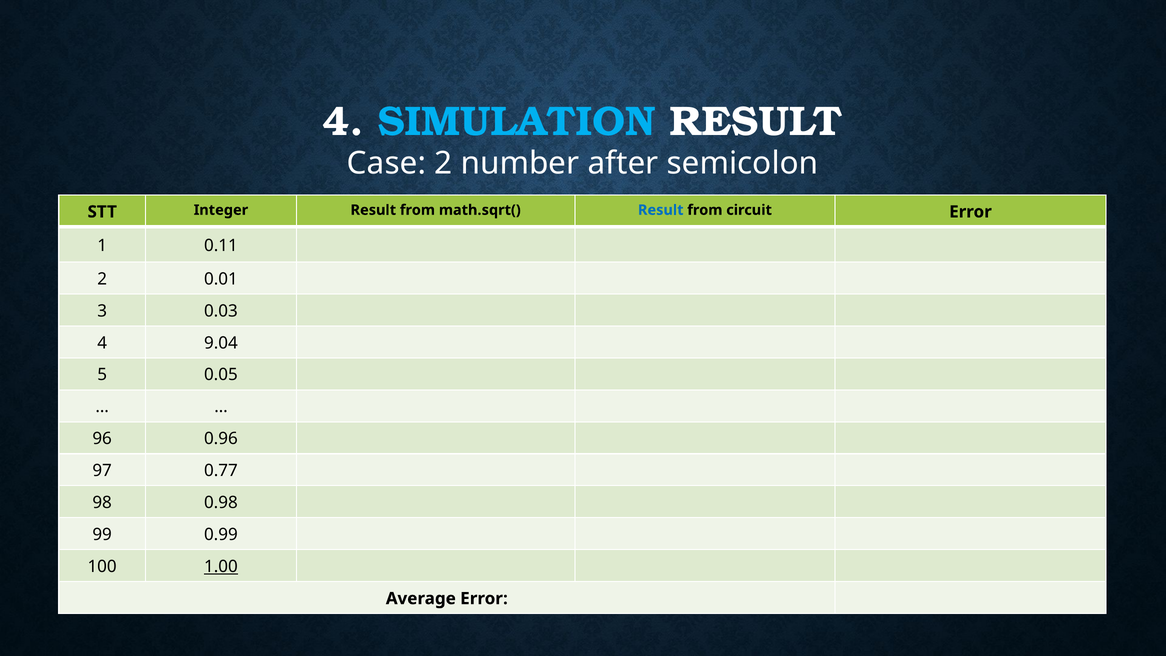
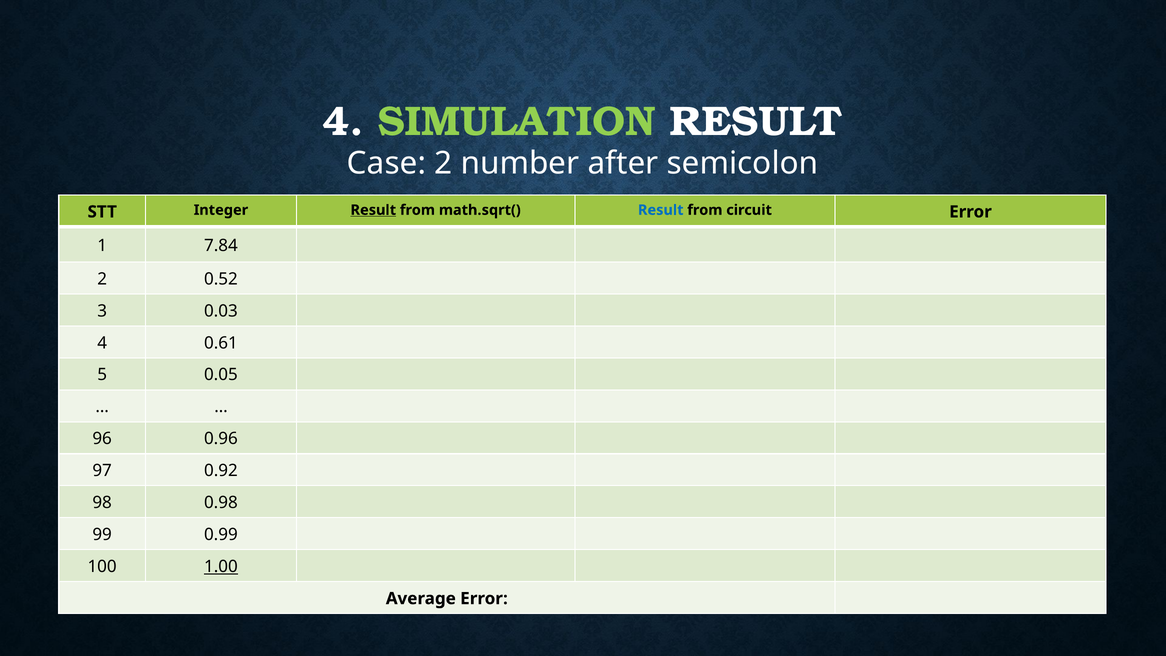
SIMULATION colour: light blue -> light green
Result at (373, 210) underline: none -> present
0.11: 0.11 -> 7.84
0.01: 0.01 -> 0.52
9.04: 9.04 -> 0.61
0.77: 0.77 -> 0.92
